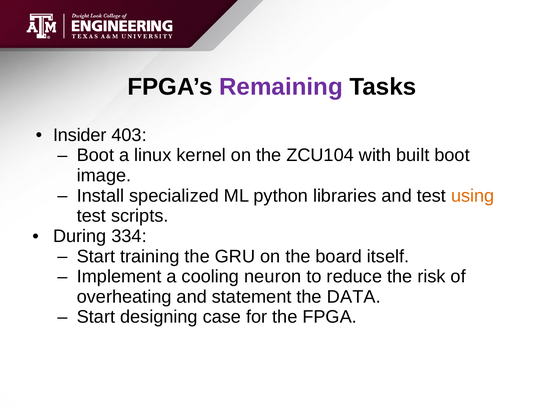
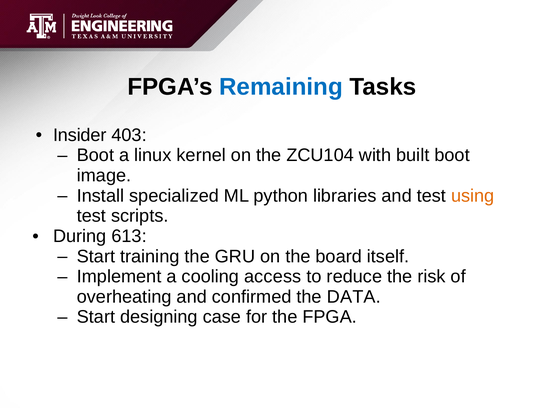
Remaining colour: purple -> blue
334: 334 -> 613
neuron: neuron -> access
statement: statement -> confirmed
